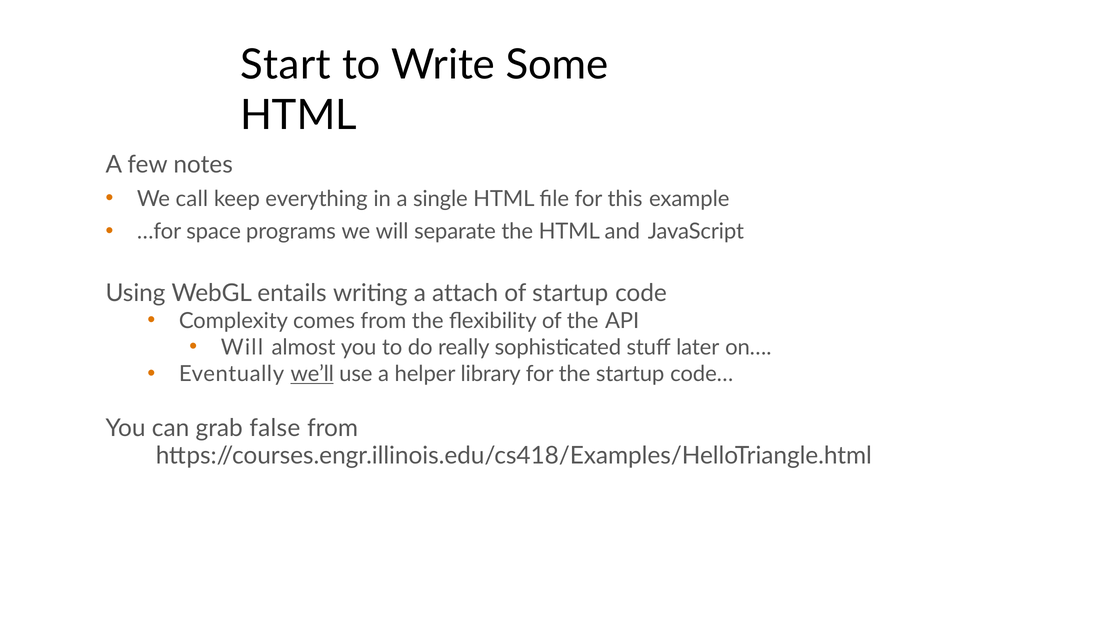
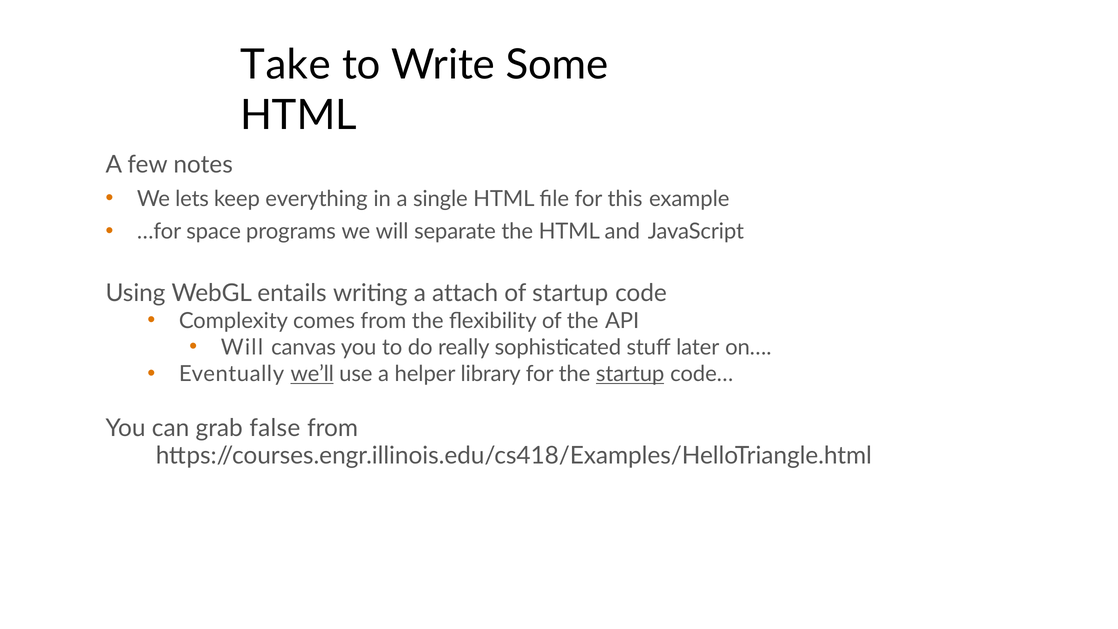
Start: Start -> Take
call: call -> lets
almost: almost -> canvas
startup at (630, 374) underline: none -> present
